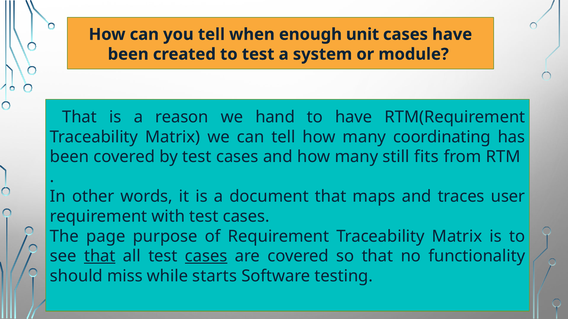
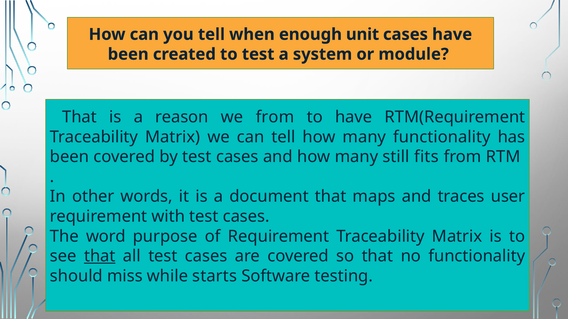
we hand: hand -> from
many coordinating: coordinating -> functionality
page: page -> word
cases at (206, 256) underline: present -> none
